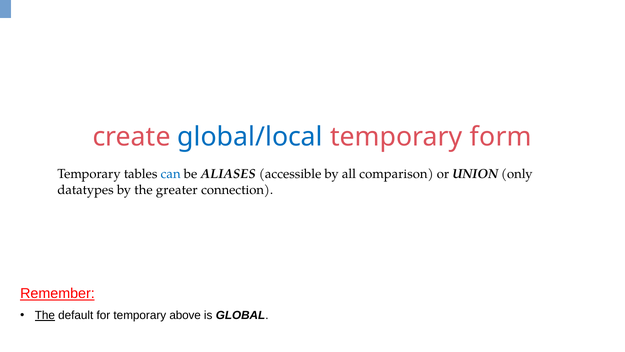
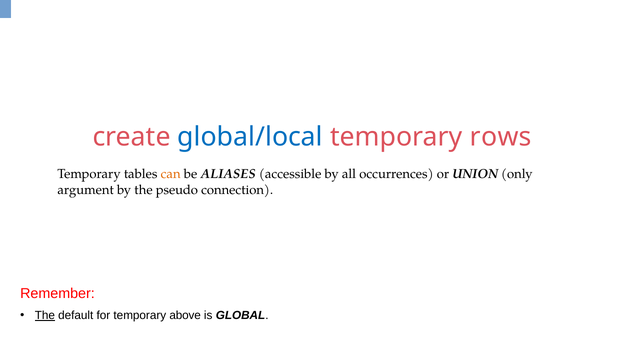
form: form -> rows
can colour: blue -> orange
comparison: comparison -> occurrences
datatypes: datatypes -> argument
greater: greater -> pseudo
Remember underline: present -> none
